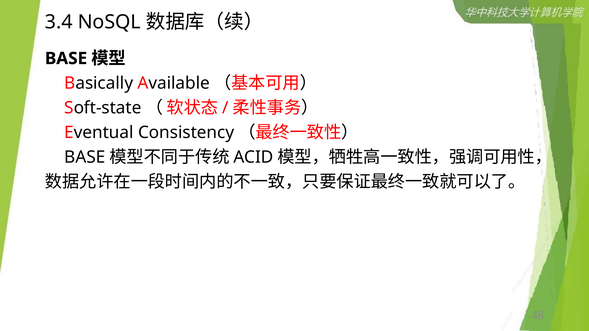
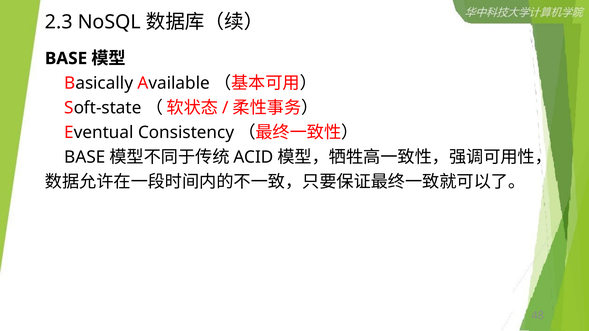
3.4: 3.4 -> 2.3
